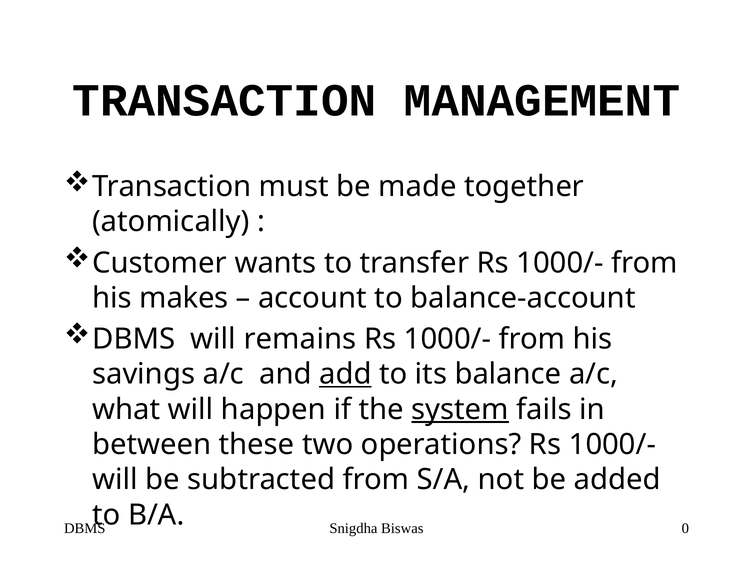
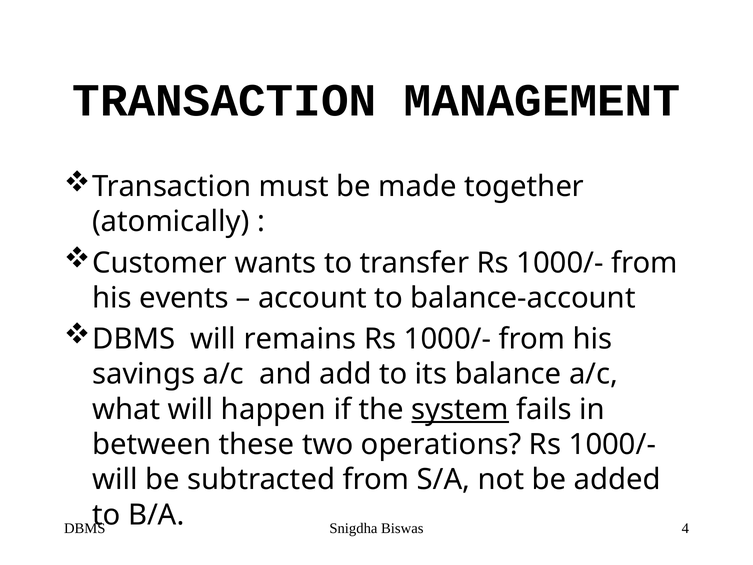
makes: makes -> events
add underline: present -> none
0: 0 -> 4
